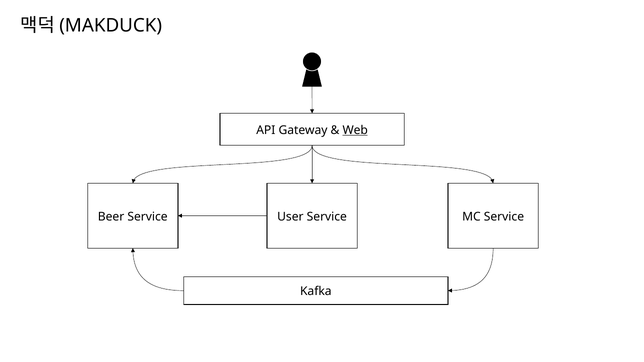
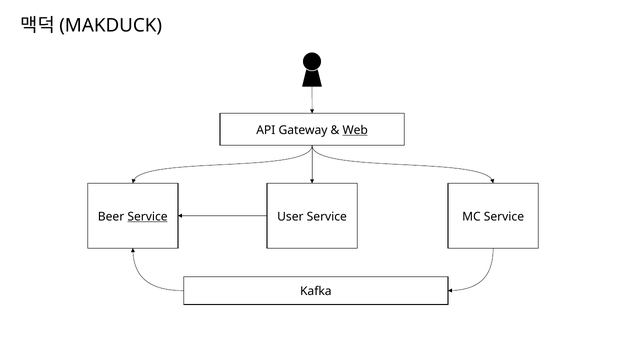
Service at (148, 217) underline: none -> present
